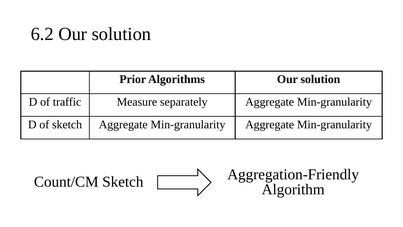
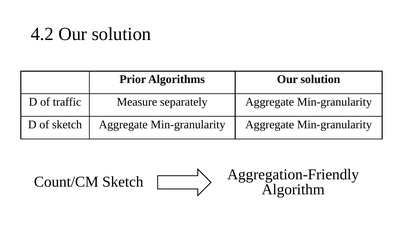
6.2: 6.2 -> 4.2
